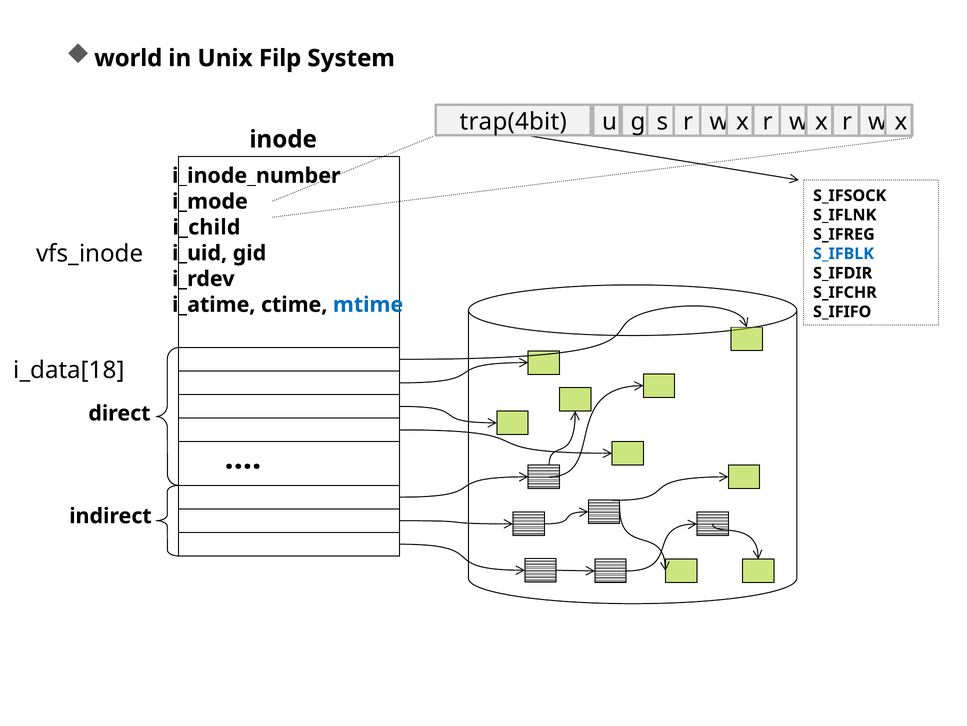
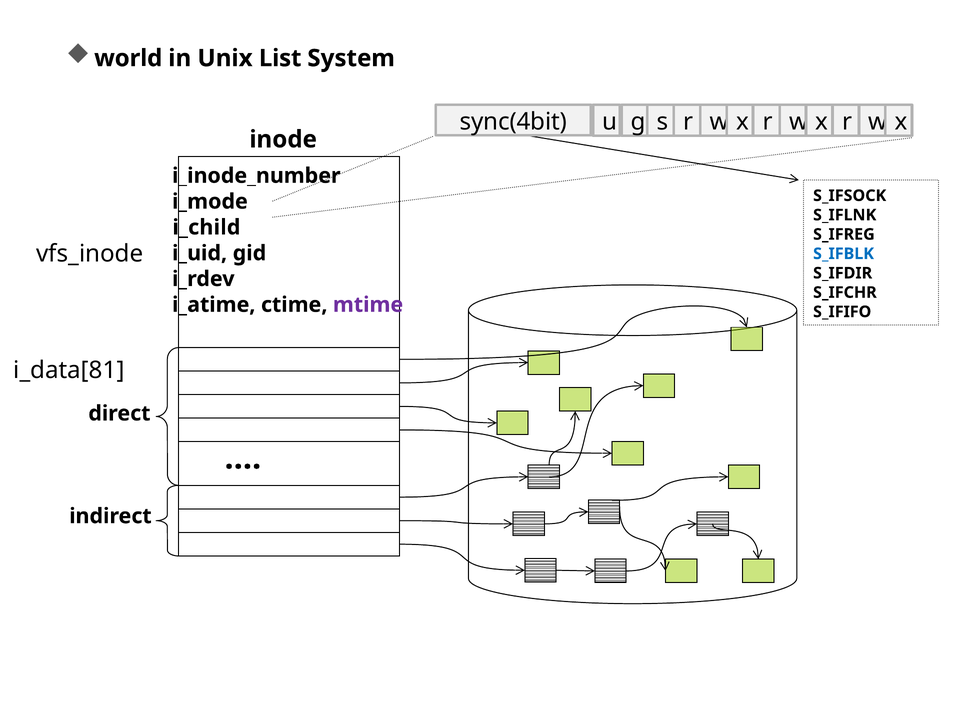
Filp: Filp -> List
trap(4bit: trap(4bit -> sync(4bit
mtime colour: blue -> purple
i_data[18: i_data[18 -> i_data[81
